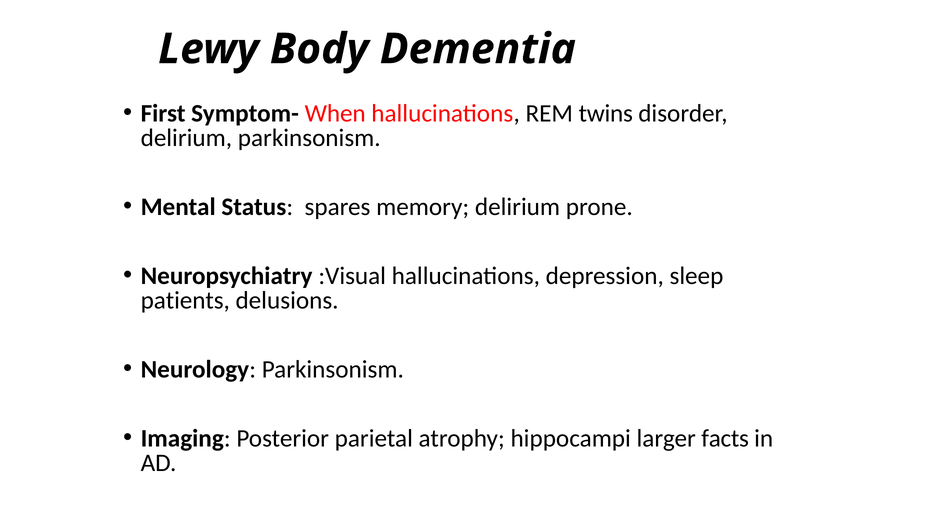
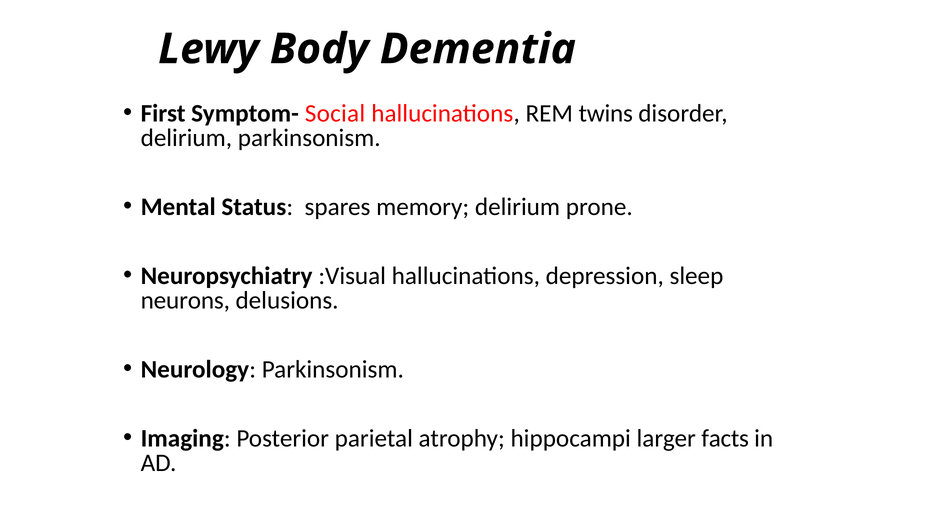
When: When -> Social
patients: patients -> neurons
